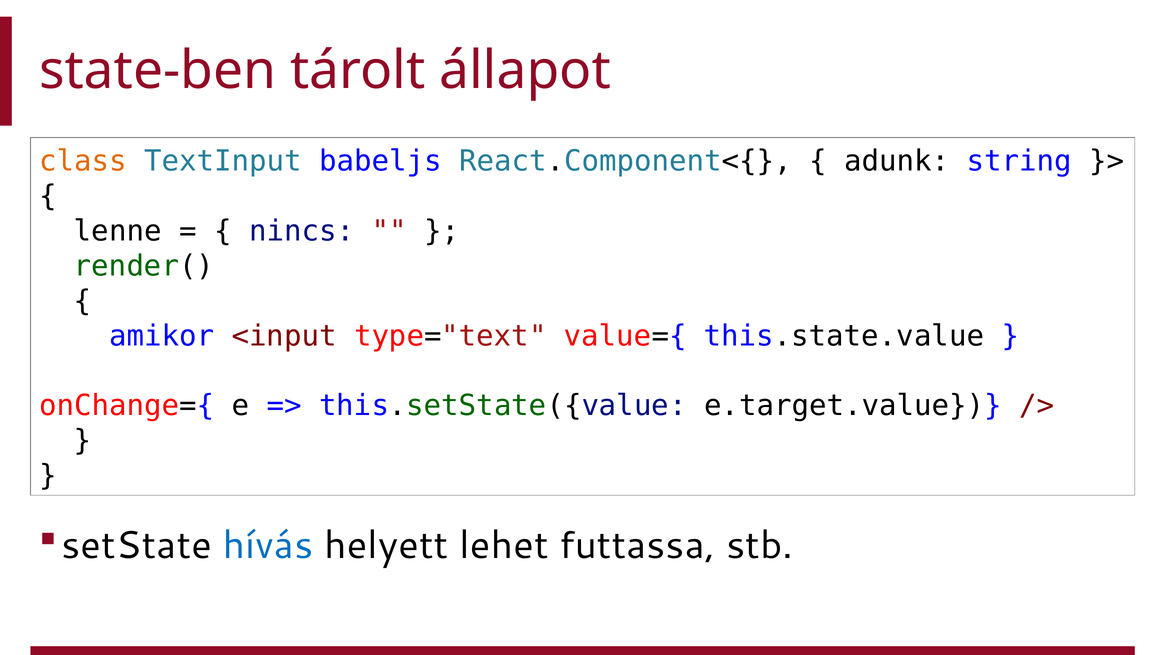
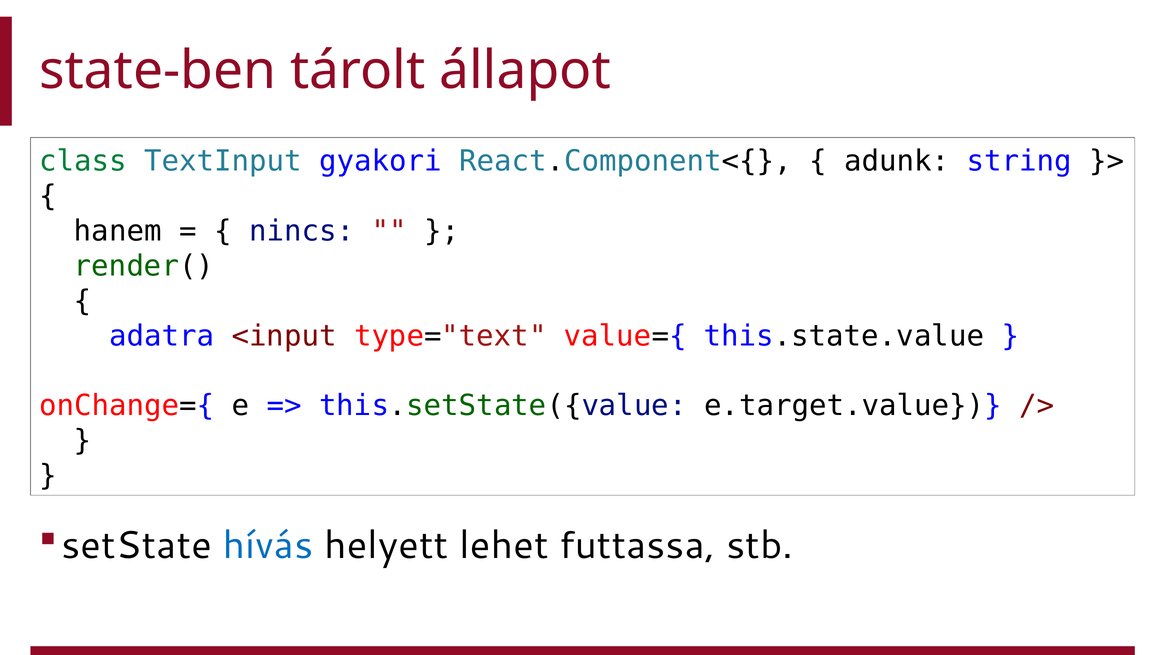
class colour: orange -> green
babeljs: babeljs -> gyakori
lenne: lenne -> hanem
amikor: amikor -> adatra
